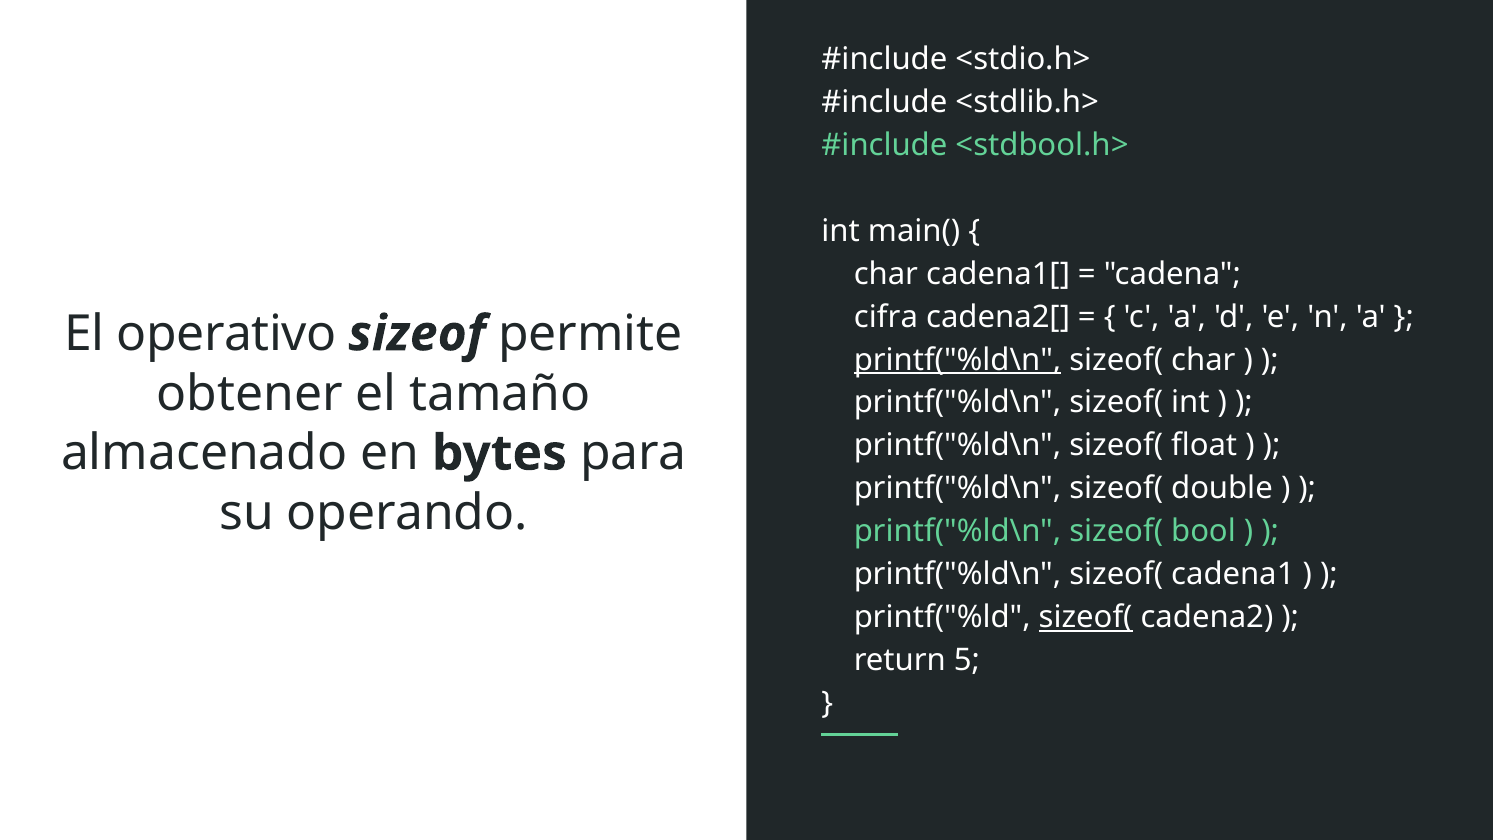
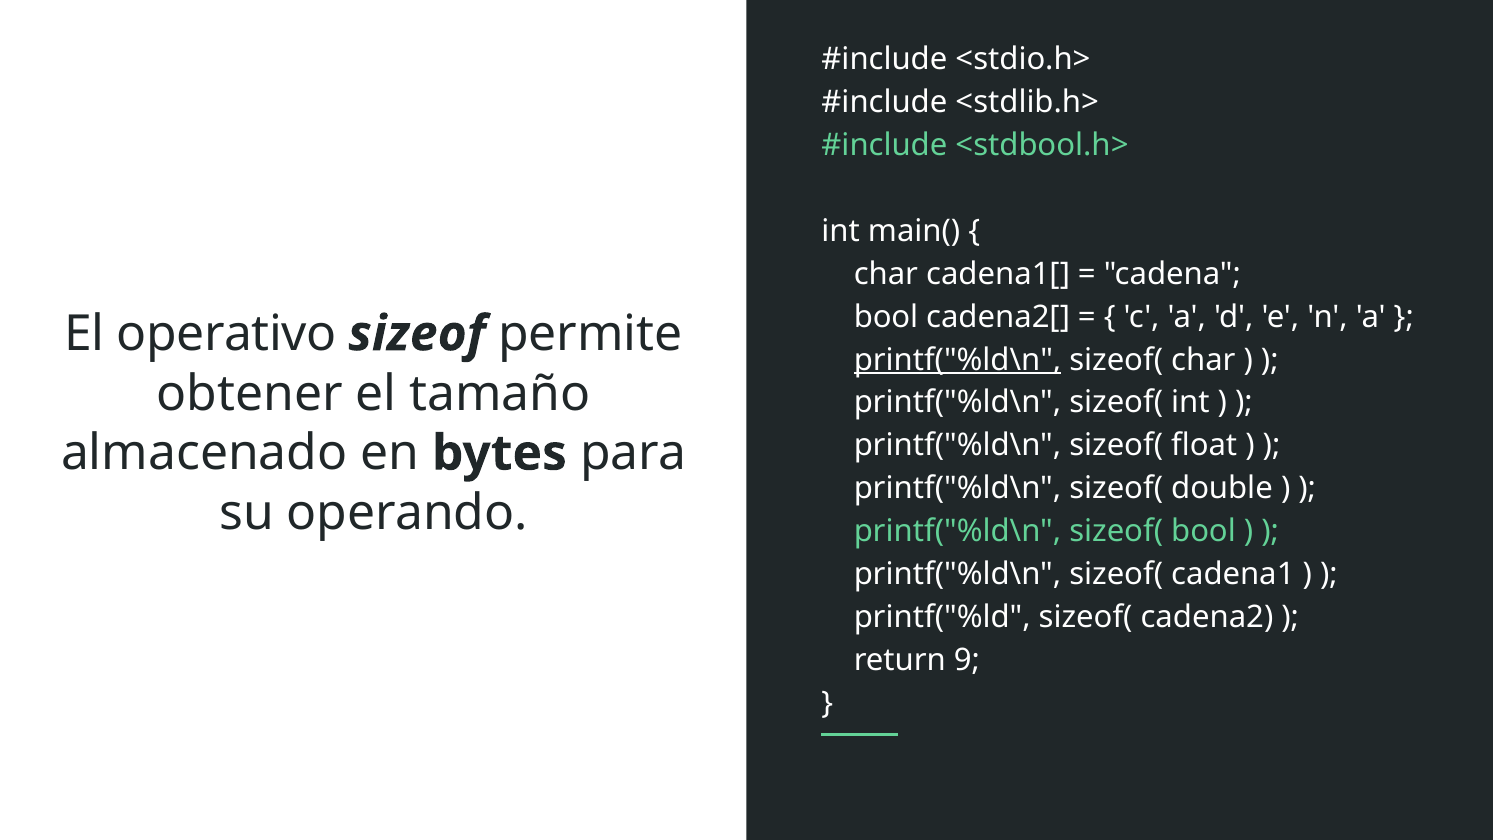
cifra at (886, 317): cifra -> bool
sizeof( at (1086, 617) underline: present -> none
5: 5 -> 9
